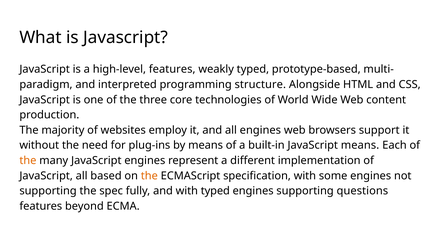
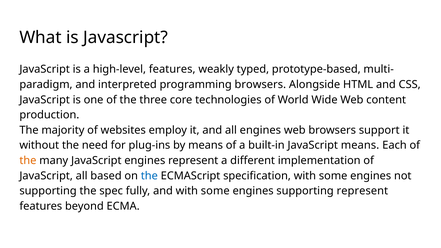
programming structure: structure -> browsers
the at (149, 176) colour: orange -> blue
and with typed: typed -> some
supporting questions: questions -> represent
